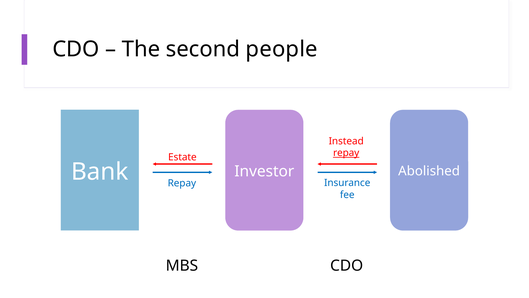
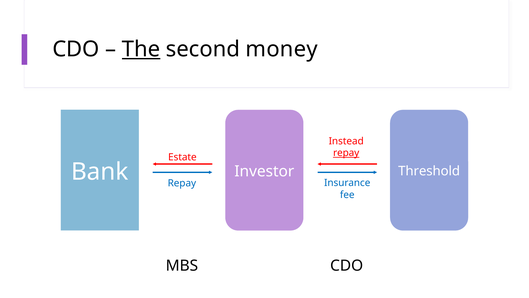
The underline: none -> present
people: people -> money
Abolished: Abolished -> Threshold
